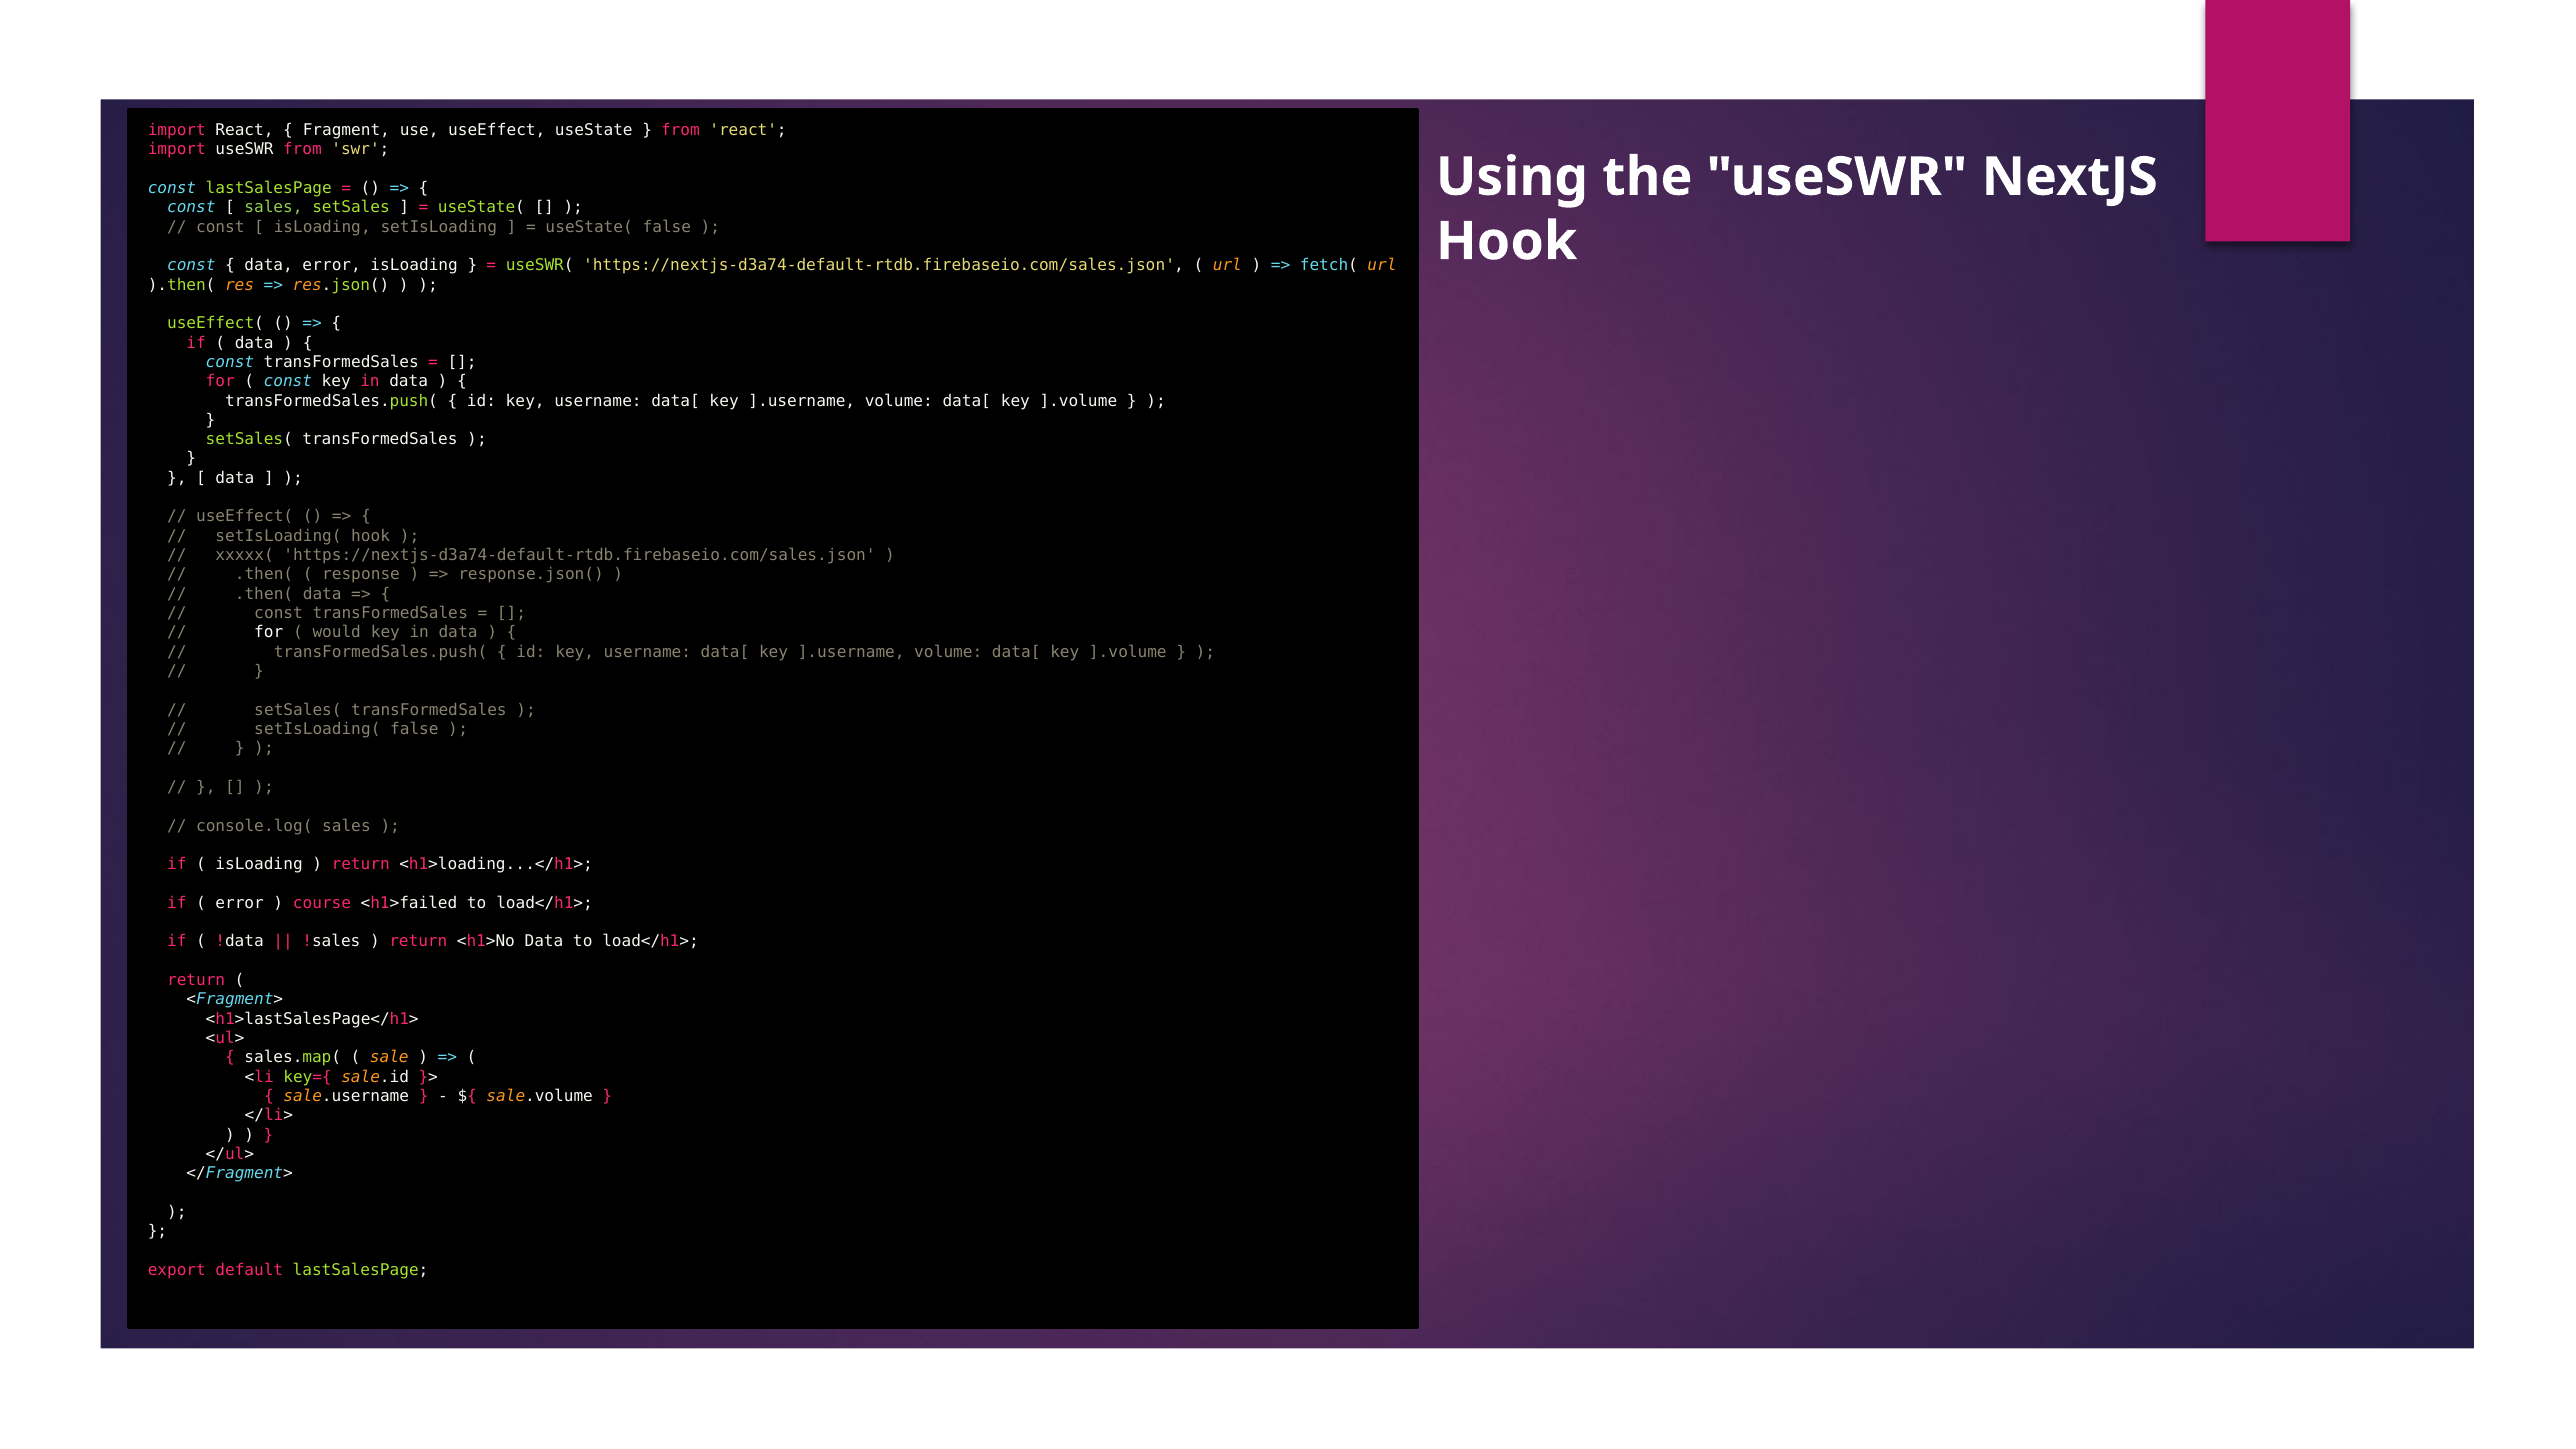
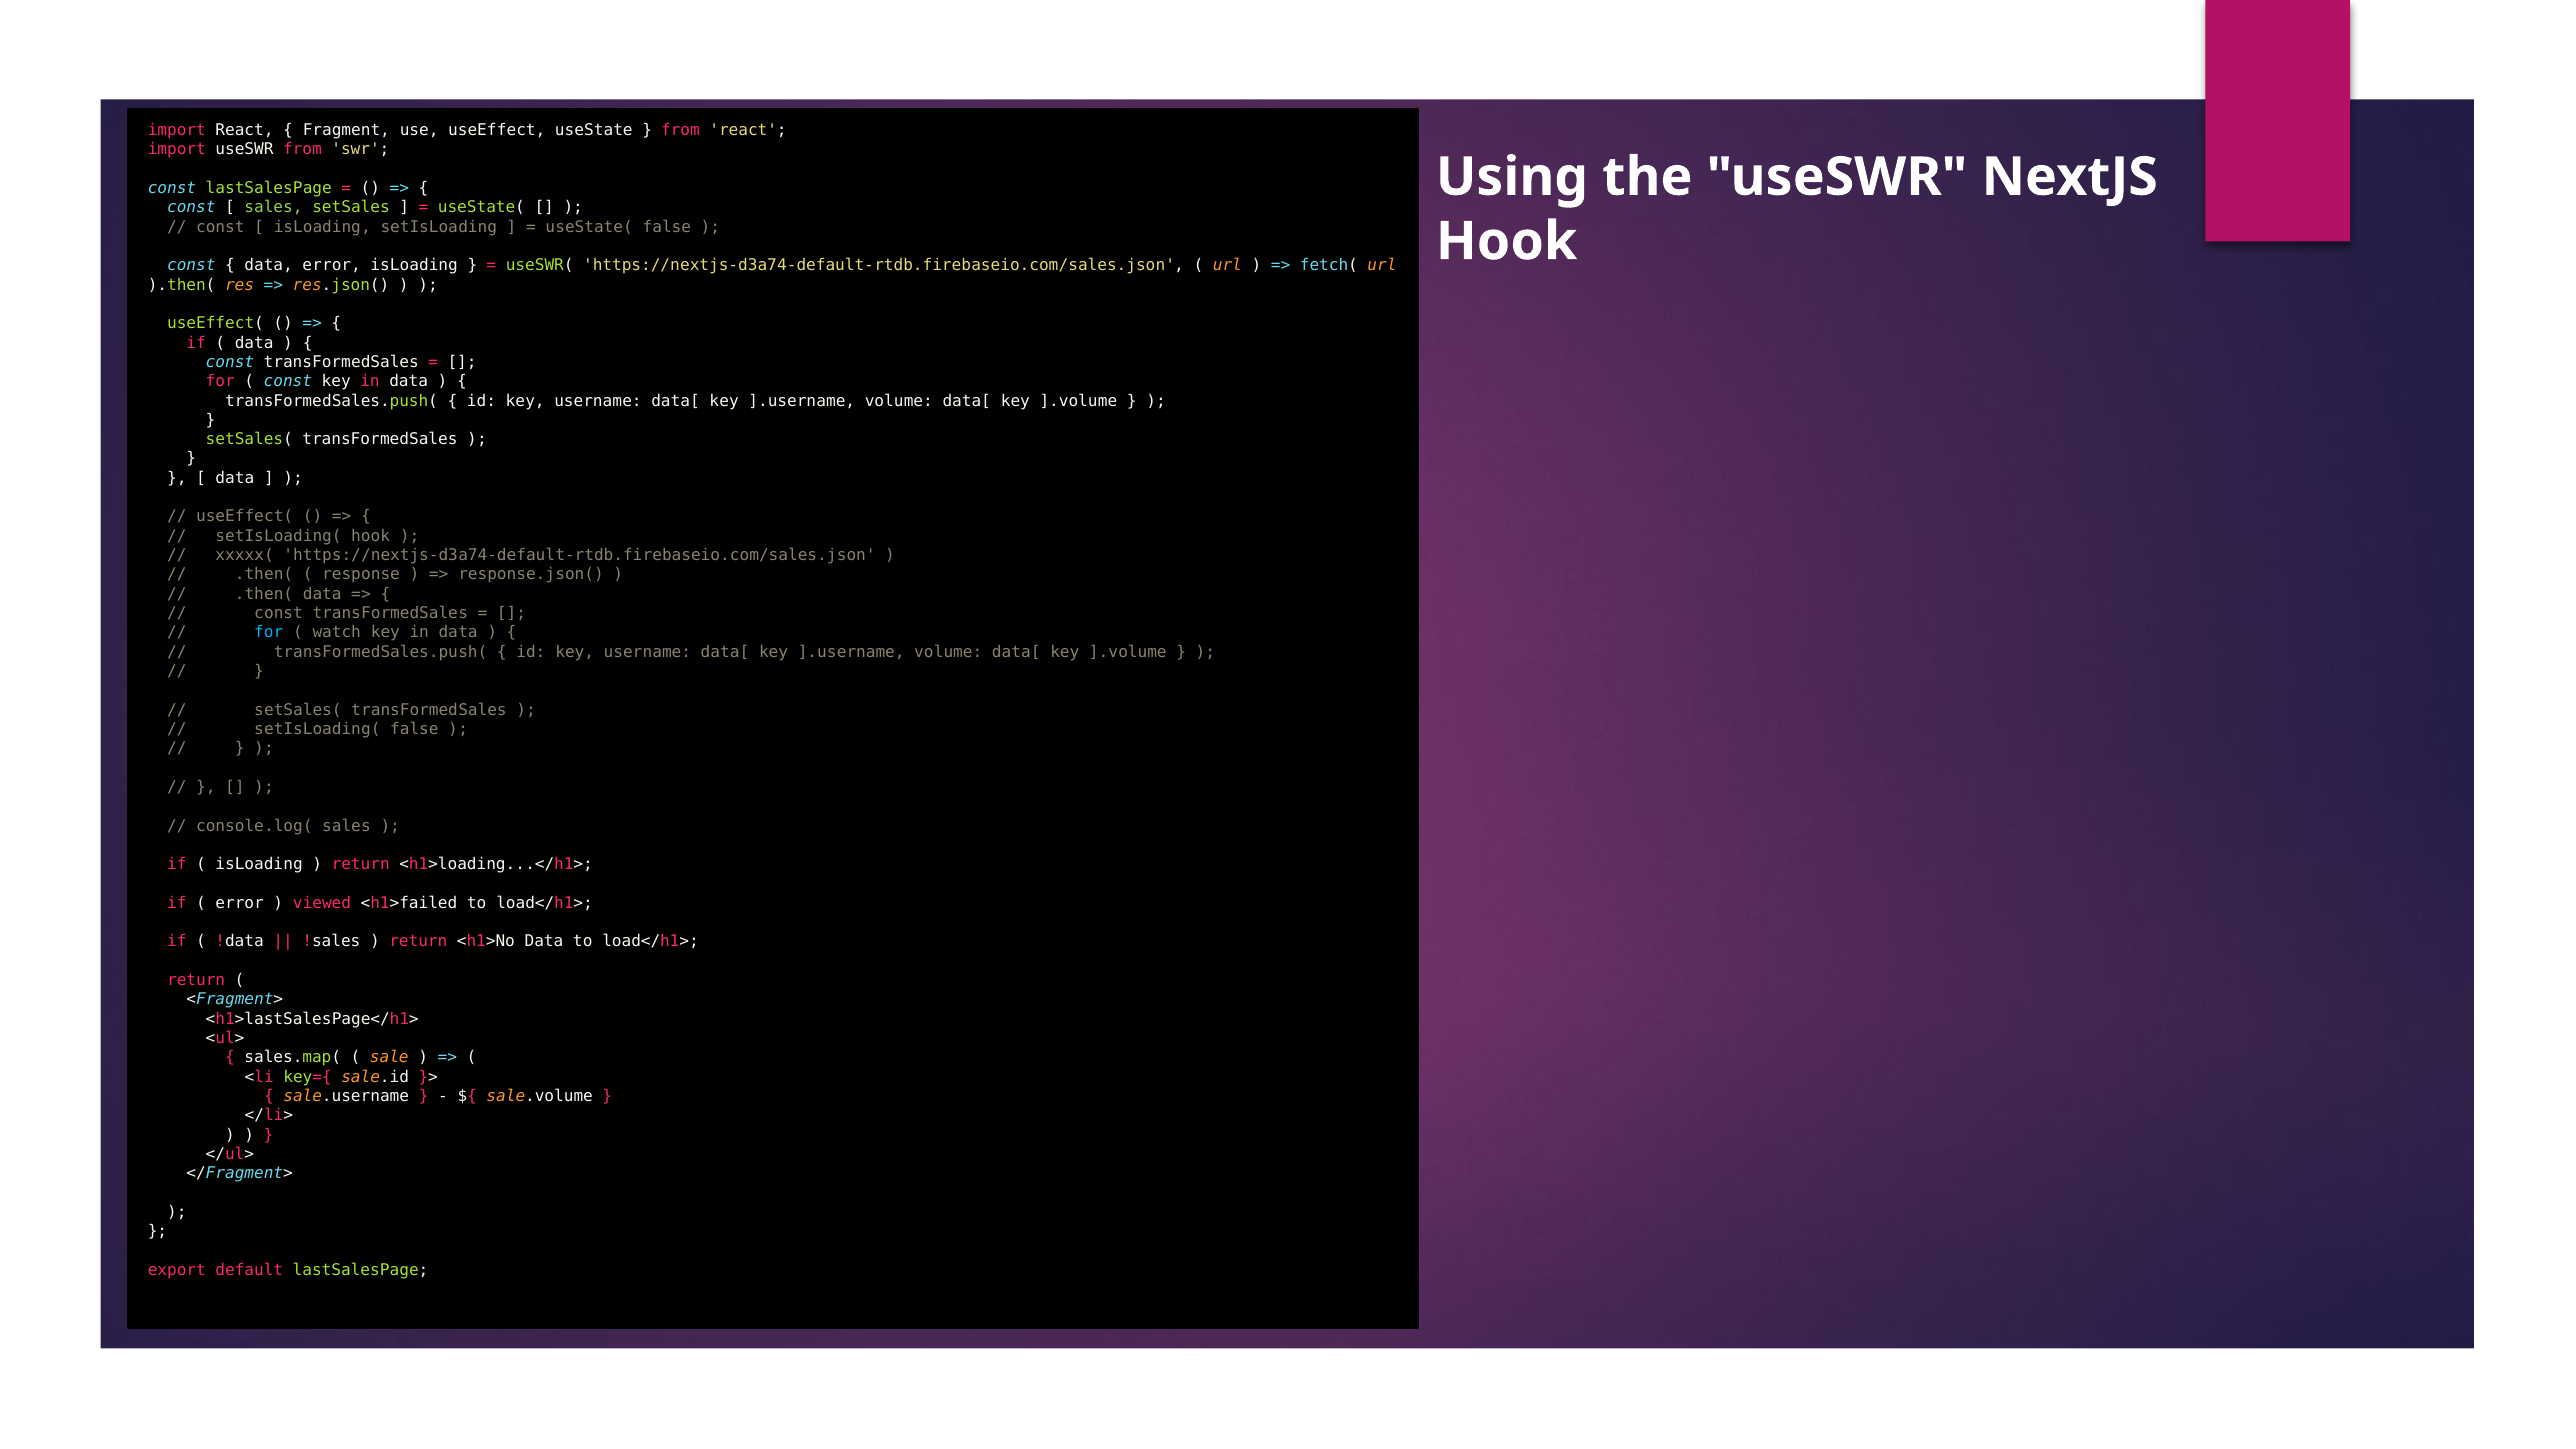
for at (269, 633) colour: white -> light blue
would: would -> watch
course: course -> viewed
